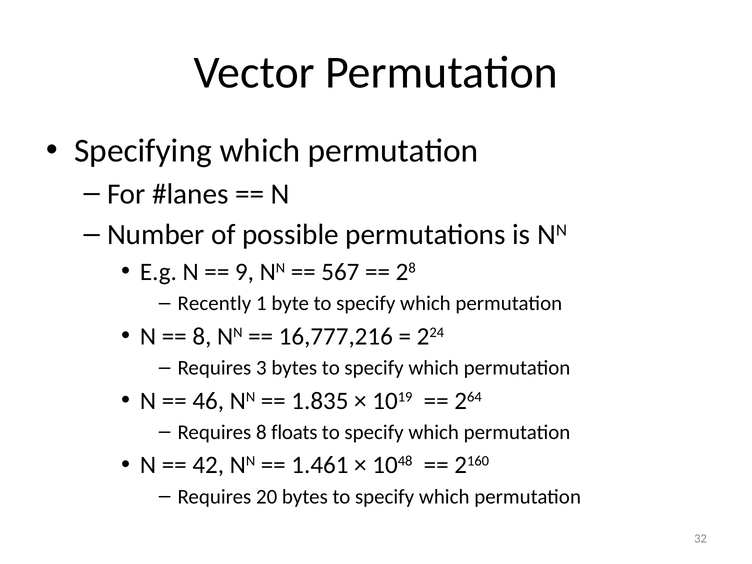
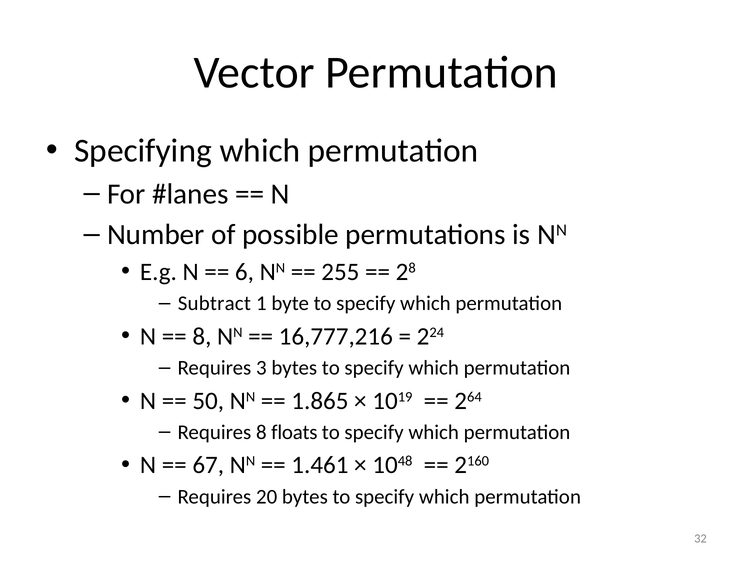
9: 9 -> 6
567: 567 -> 255
Recently: Recently -> Subtract
46: 46 -> 50
1.835: 1.835 -> 1.865
42: 42 -> 67
